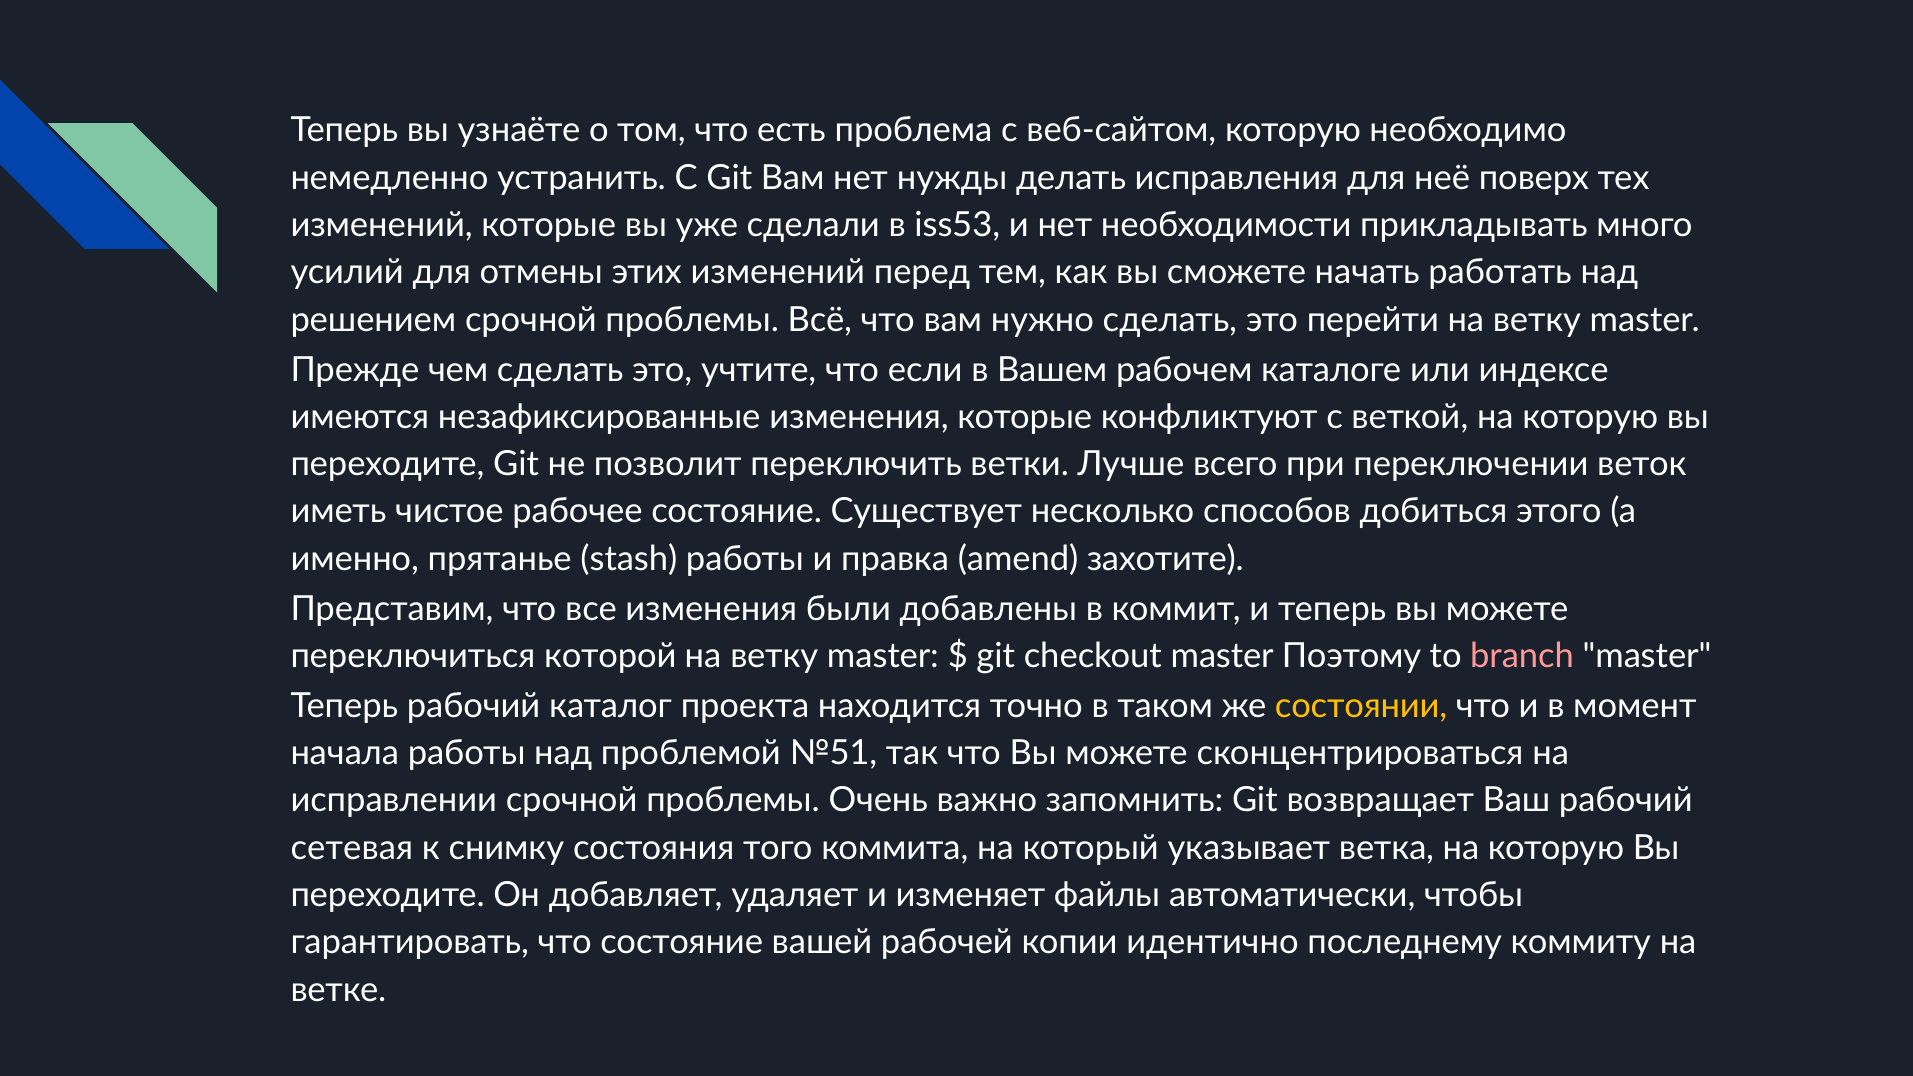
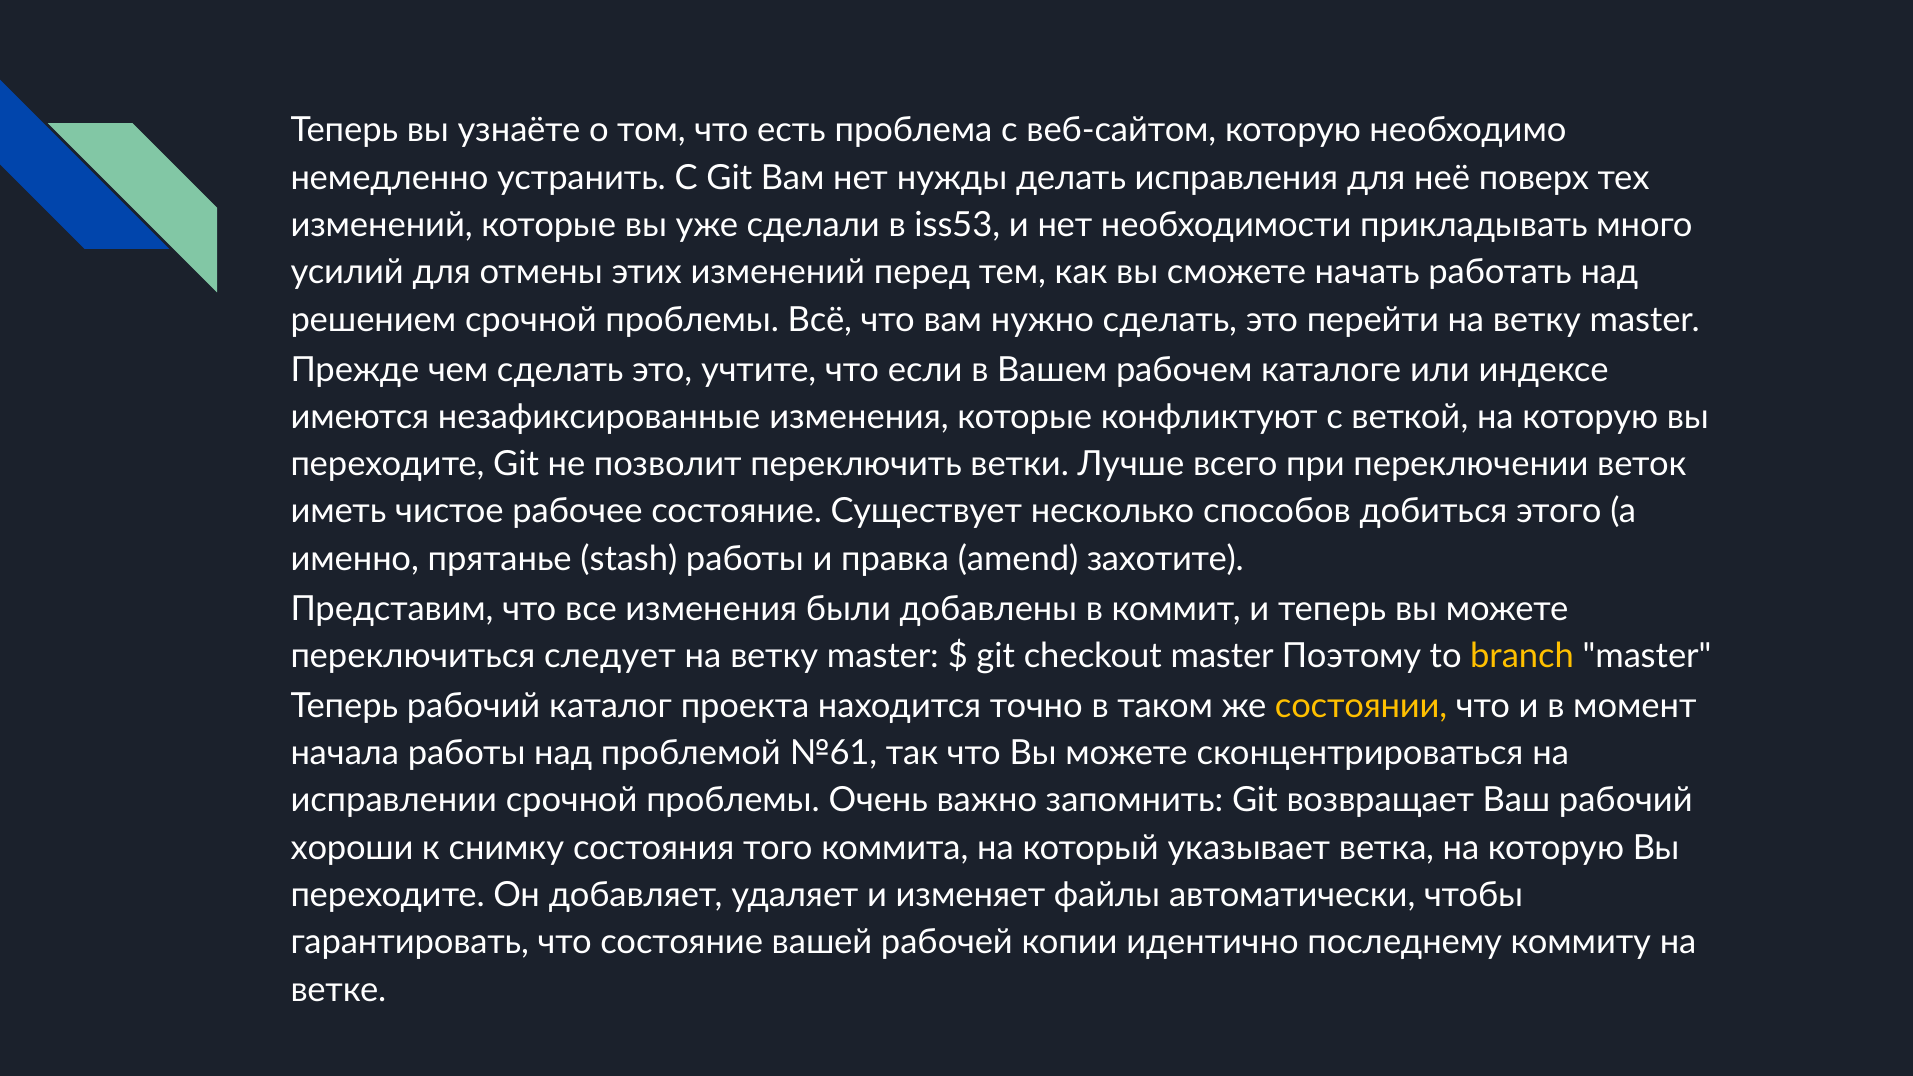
которой: которой -> следует
branch colour: pink -> yellow
№51: №51 -> №61
сетевая: сетевая -> хороши
